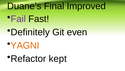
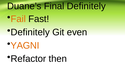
Final Improved: Improved -> Definitely
Fail colour: purple -> orange
kept: kept -> then
